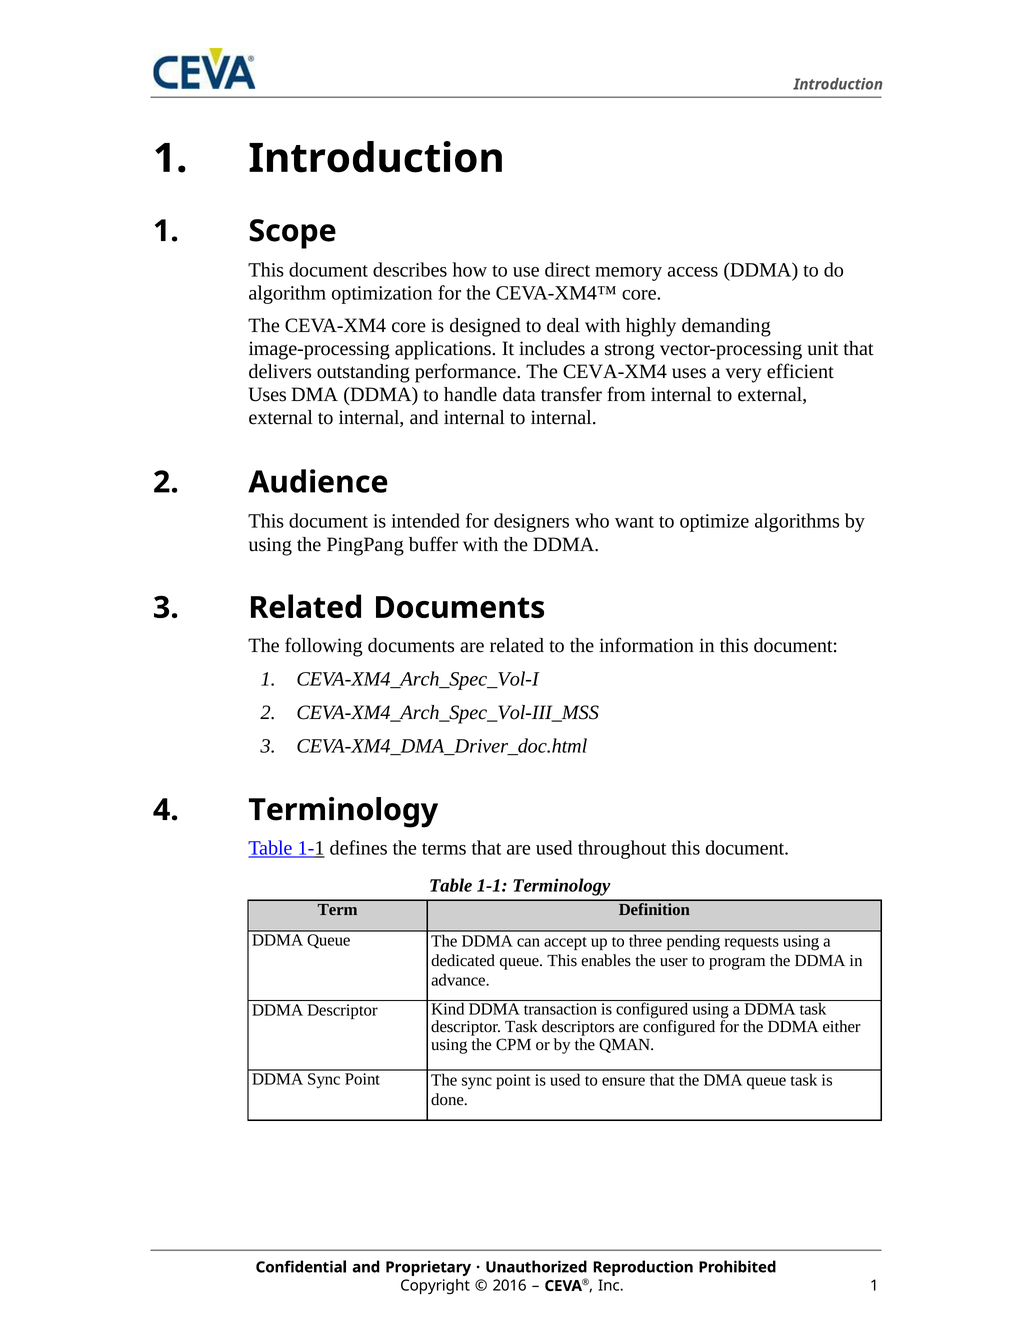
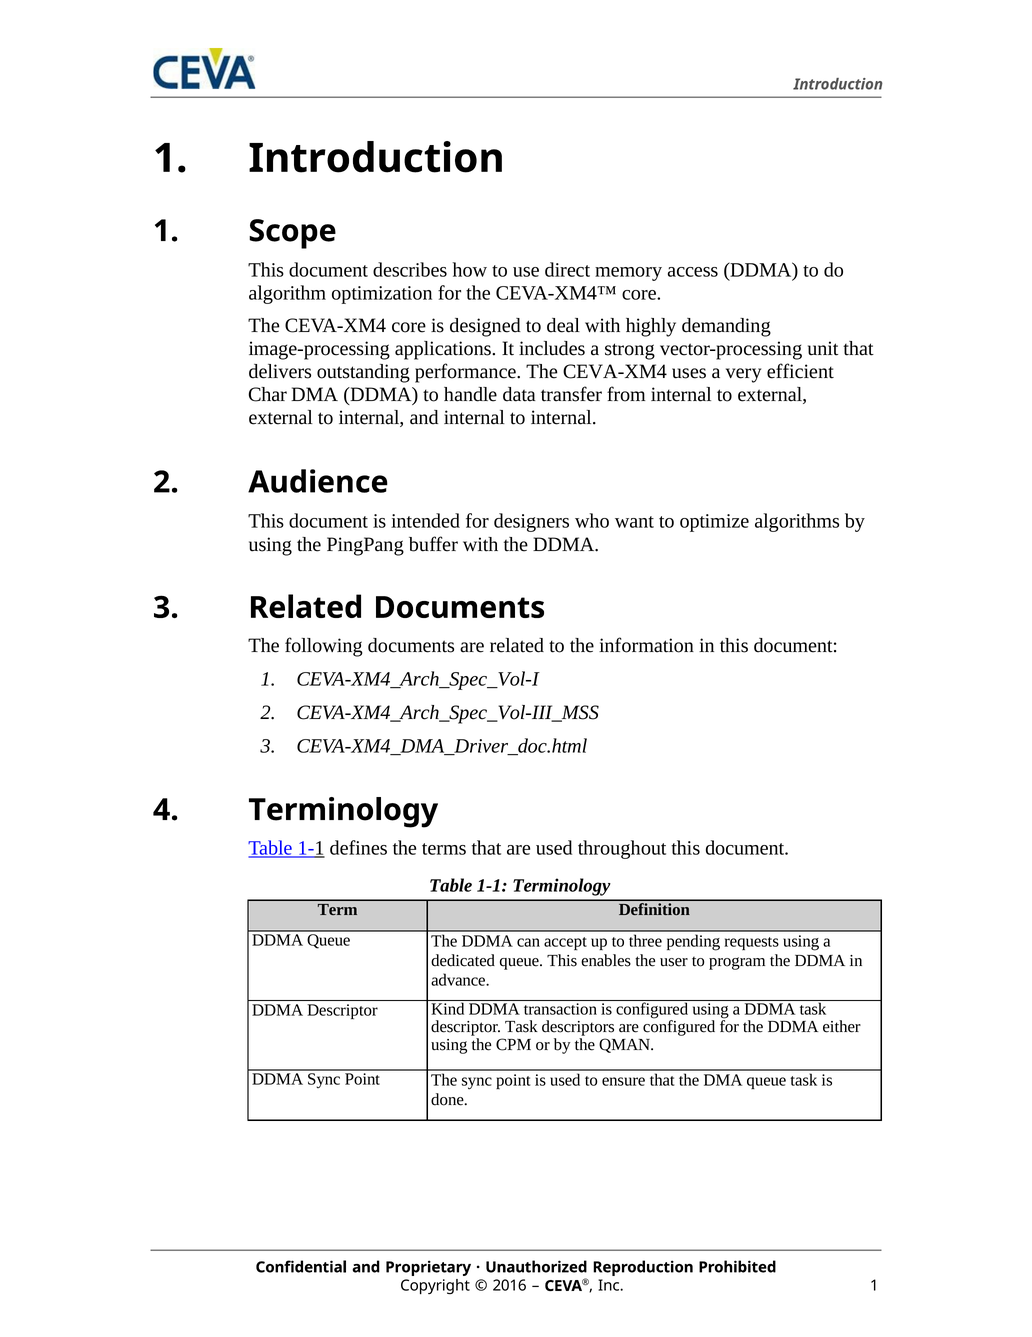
Uses at (267, 395): Uses -> Char
